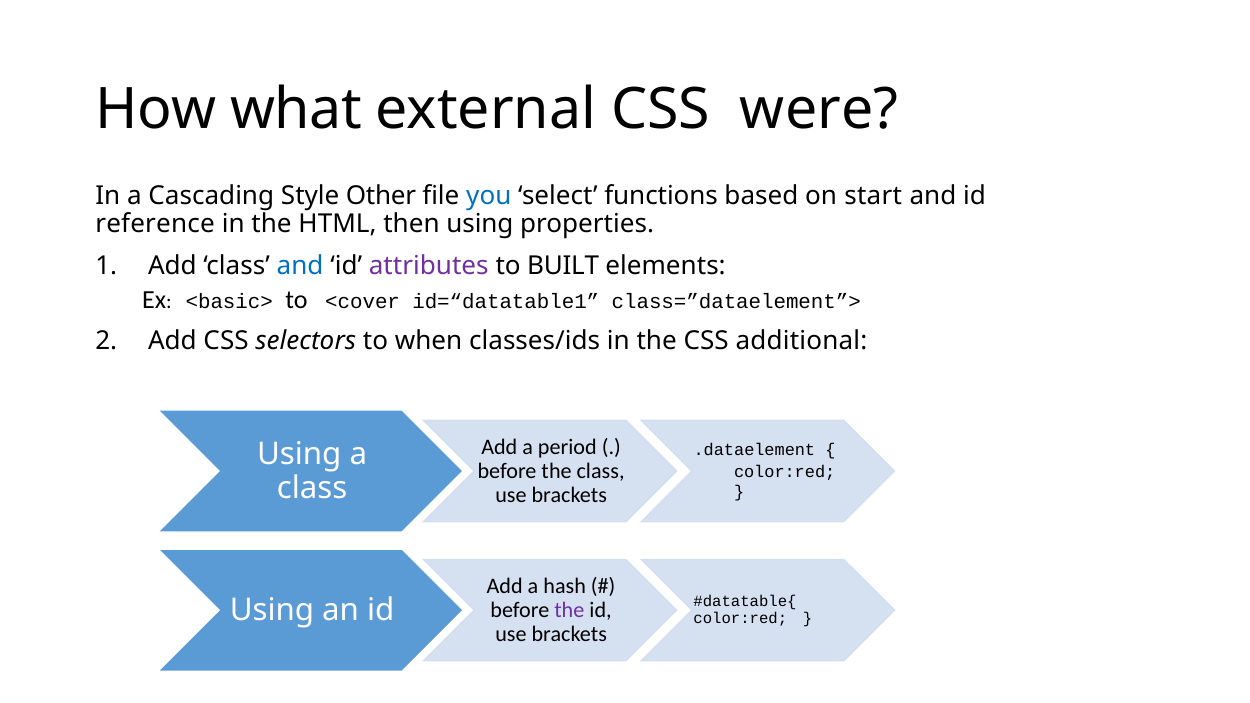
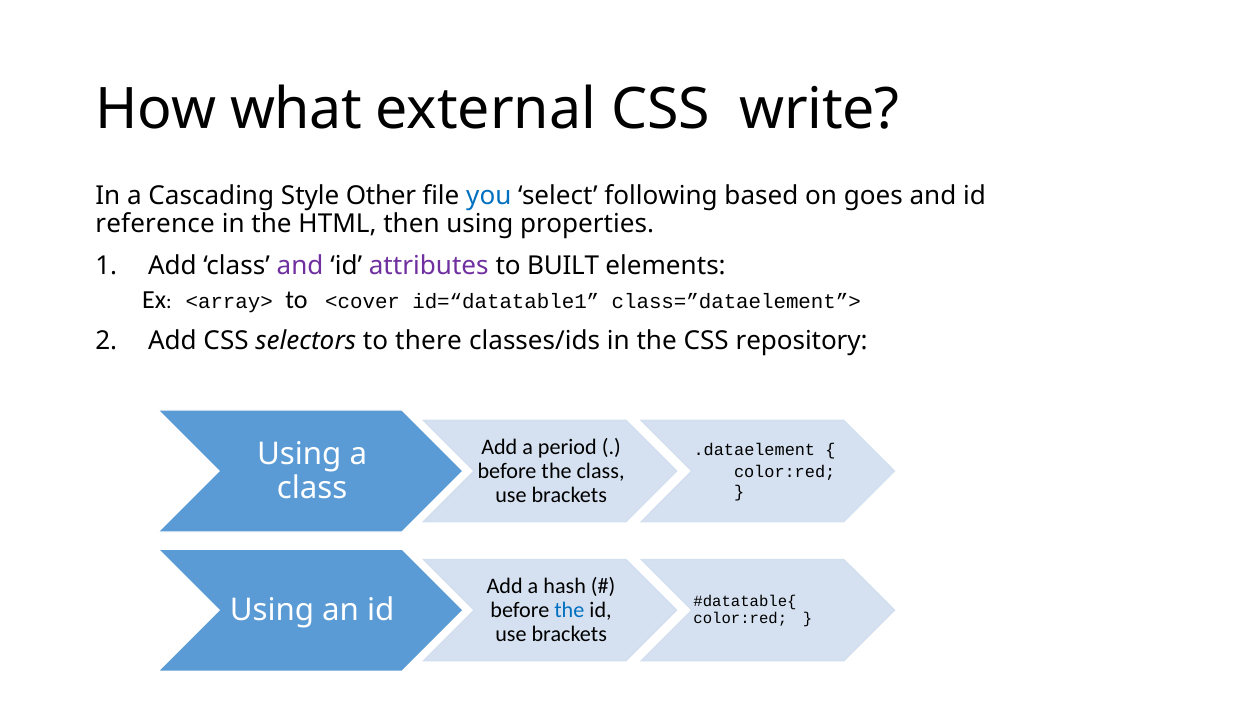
were: were -> write
functions: functions -> following
start: start -> goes
and at (300, 265) colour: blue -> purple
<basic>: <basic> -> <array>
when: when -> there
additional: additional -> repository
the at (569, 610) colour: purple -> blue
